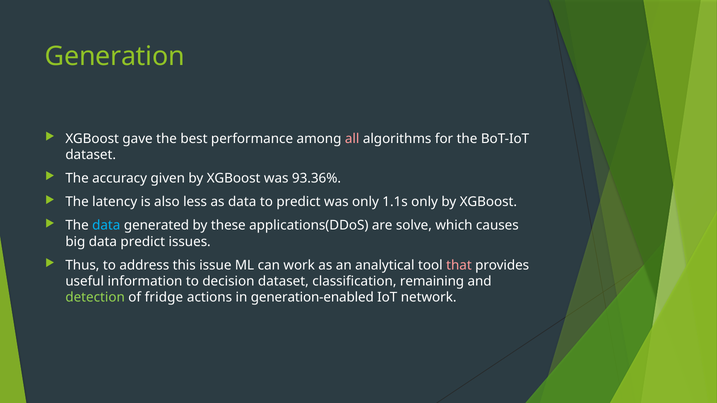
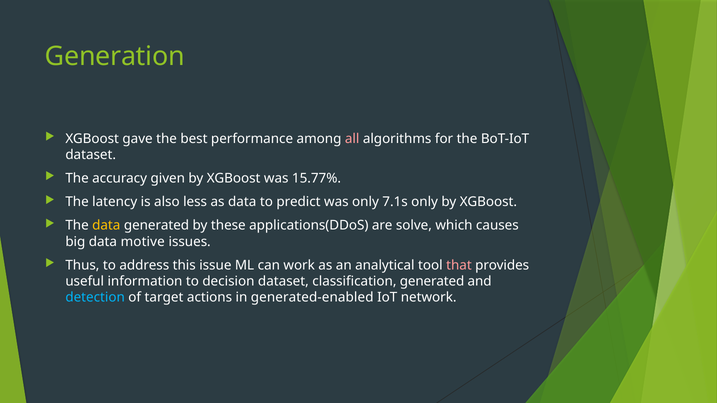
93.36%: 93.36% -> 15.77%
1.1s: 1.1s -> 7.1s
data at (106, 226) colour: light blue -> yellow
data predict: predict -> motive
classification remaining: remaining -> generated
detection colour: light green -> light blue
fridge: fridge -> target
generation-enabled: generation-enabled -> generated-enabled
